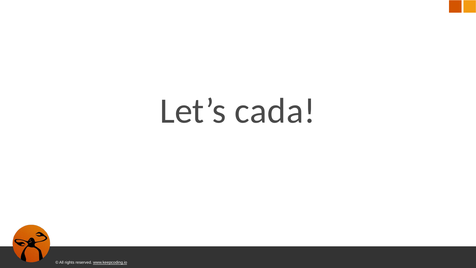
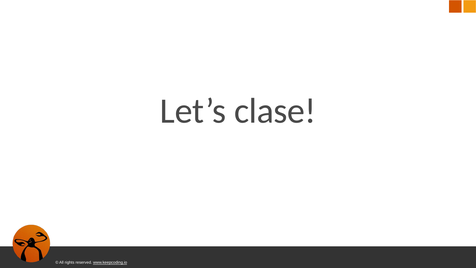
cada: cada -> clase
